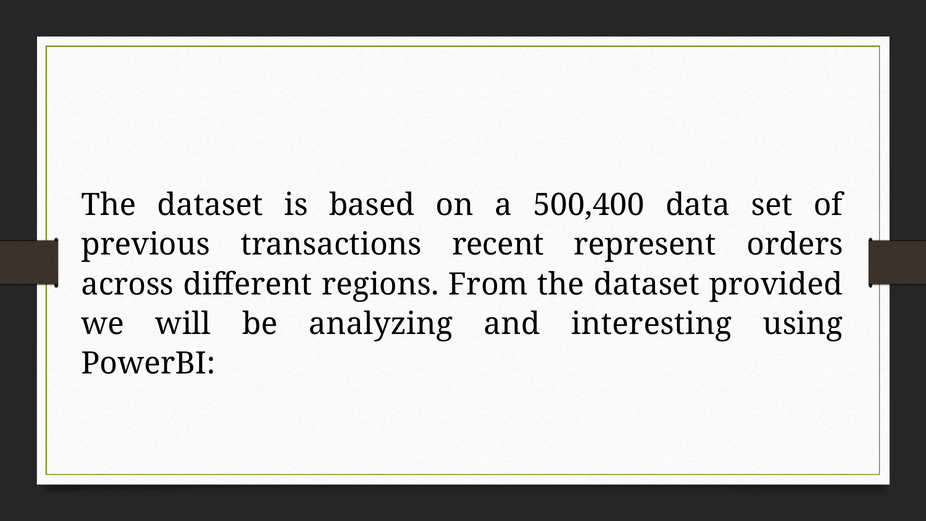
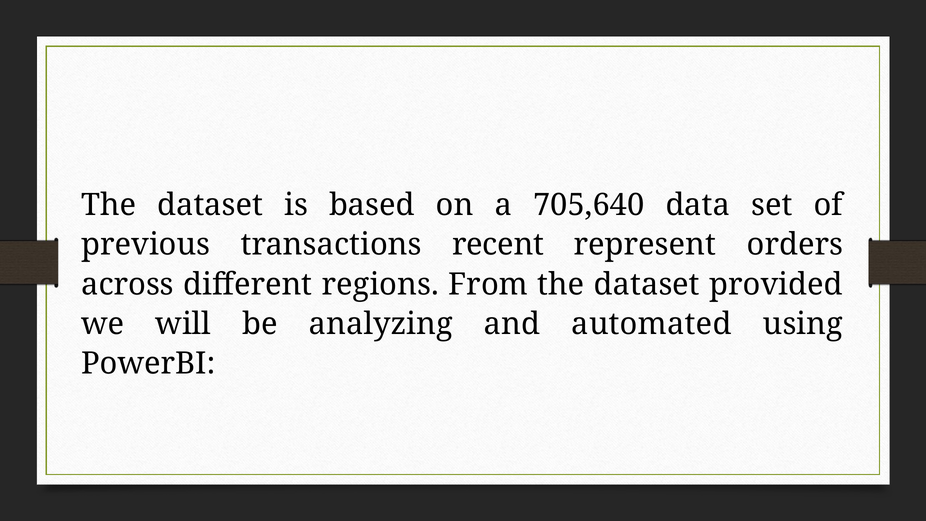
500,400: 500,400 -> 705,640
interesting: interesting -> automated
